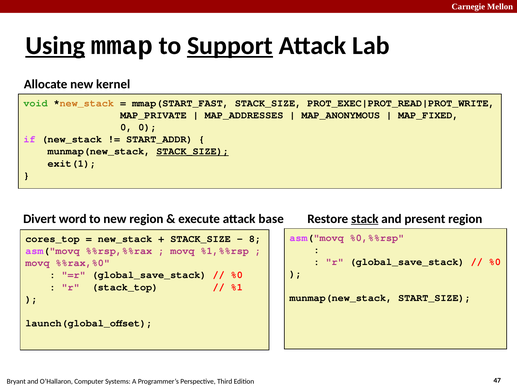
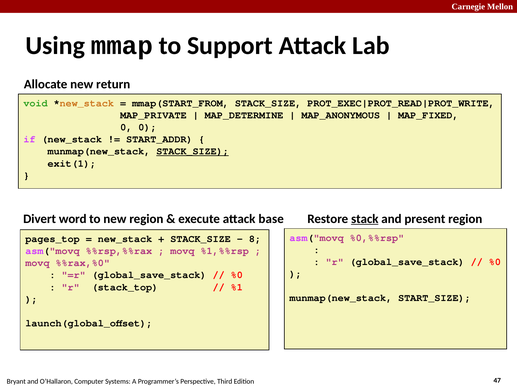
Using underline: present -> none
Support underline: present -> none
kernel: kernel -> return
mmap(START_FAST: mmap(START_FAST -> mmap(START_FROM
MAP_ADDRESSES: MAP_ADDRESSES -> MAP_DETERMINE
cores_top: cores_top -> pages_top
